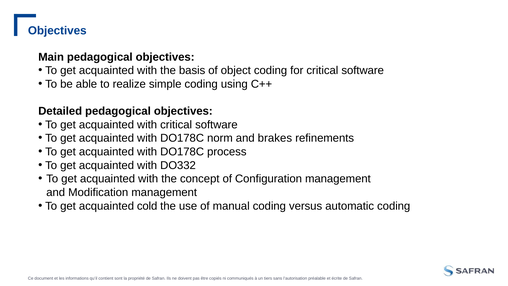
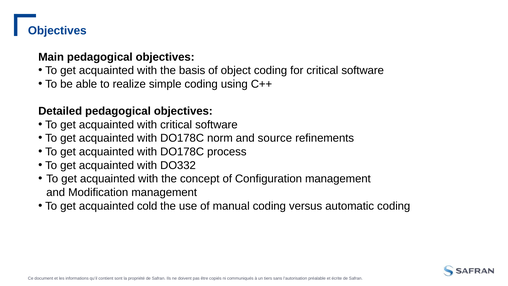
brakes: brakes -> source
